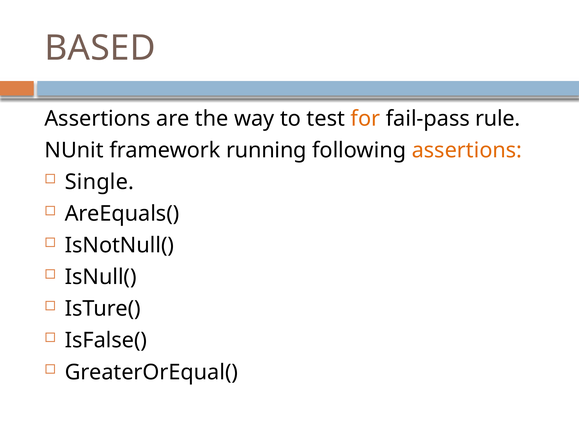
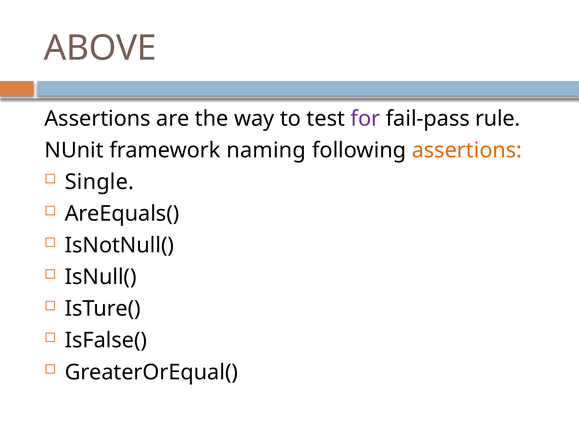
BASED: BASED -> ABOVE
for colour: orange -> purple
running: running -> naming
